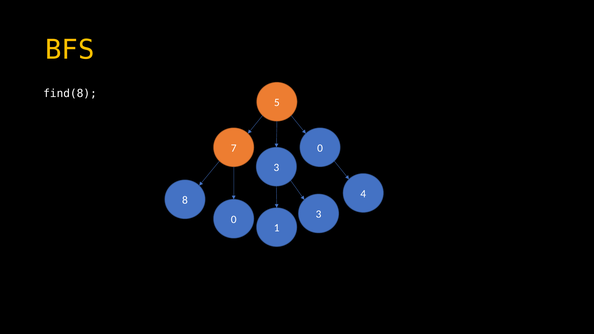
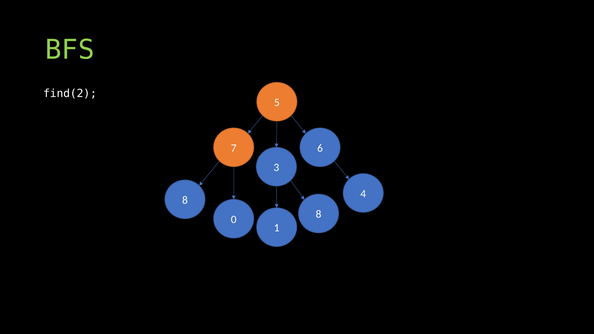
BFS colour: yellow -> light green
find(8: find(8 -> find(2
7 0: 0 -> 6
3 at (319, 214): 3 -> 8
